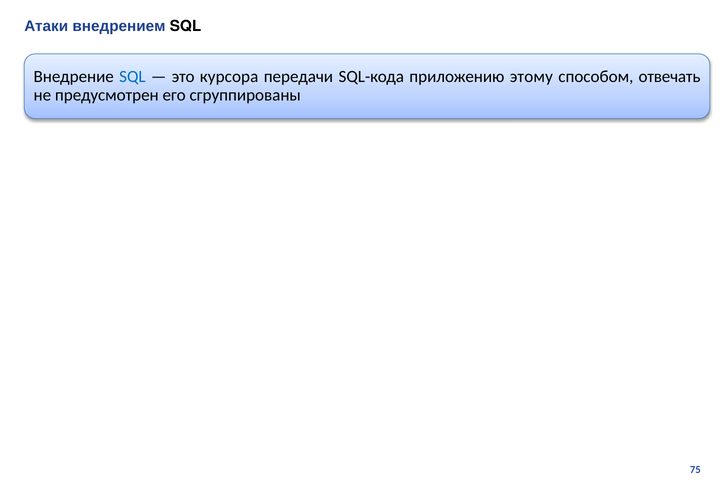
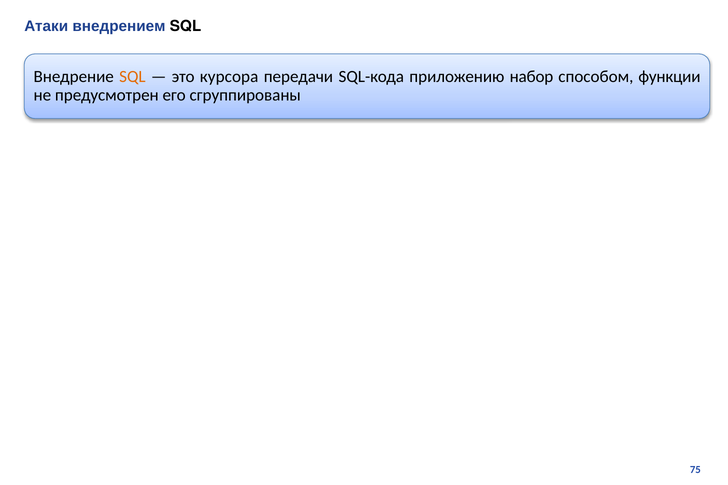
SQL at (132, 77) colour: blue -> orange
этому: этому -> набор
отвечать: отвечать -> функции
